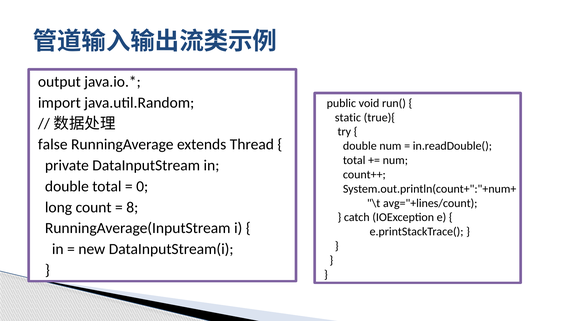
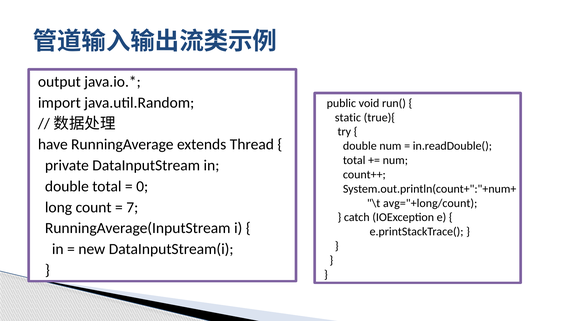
false: false -> have
avg="+lines/count: avg="+lines/count -> avg="+long/count
8: 8 -> 7
